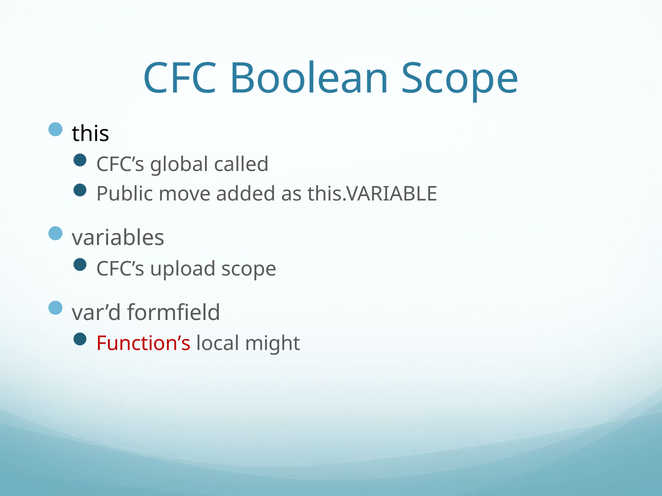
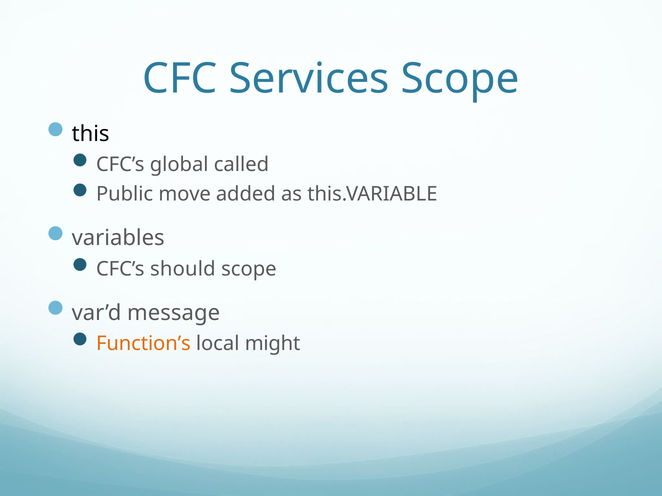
Boolean: Boolean -> Services
upload: upload -> should
formfield: formfield -> message
Function’s colour: red -> orange
